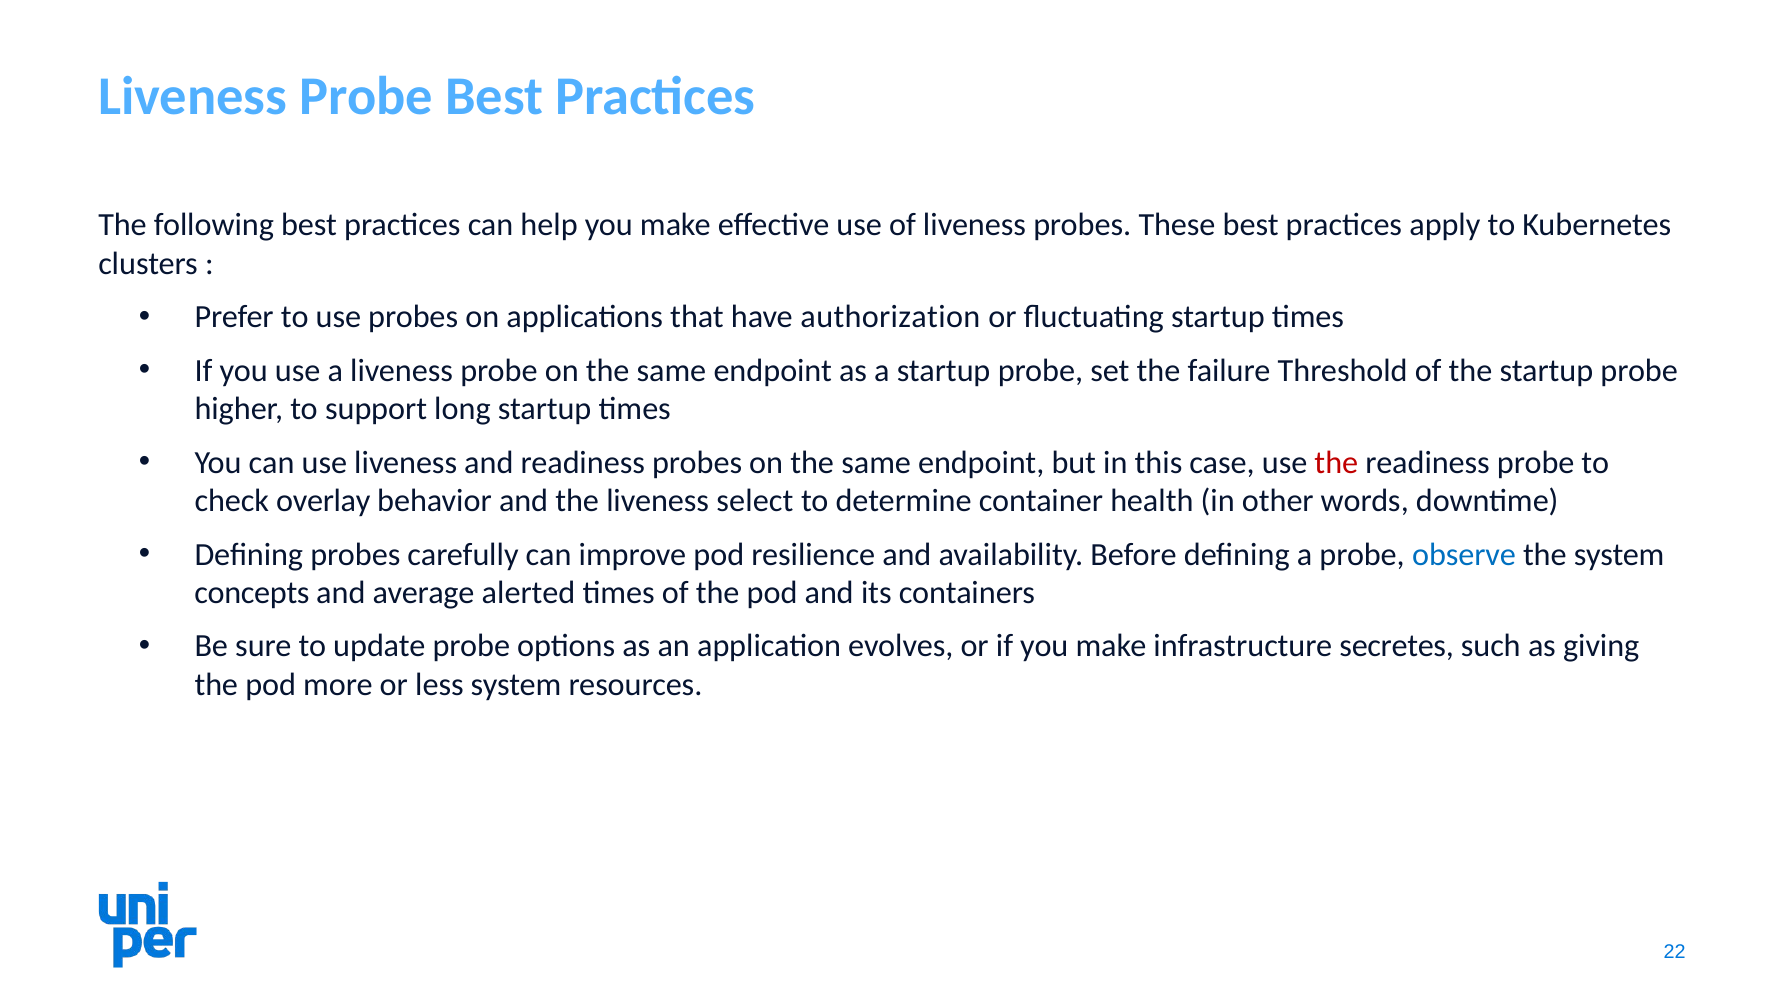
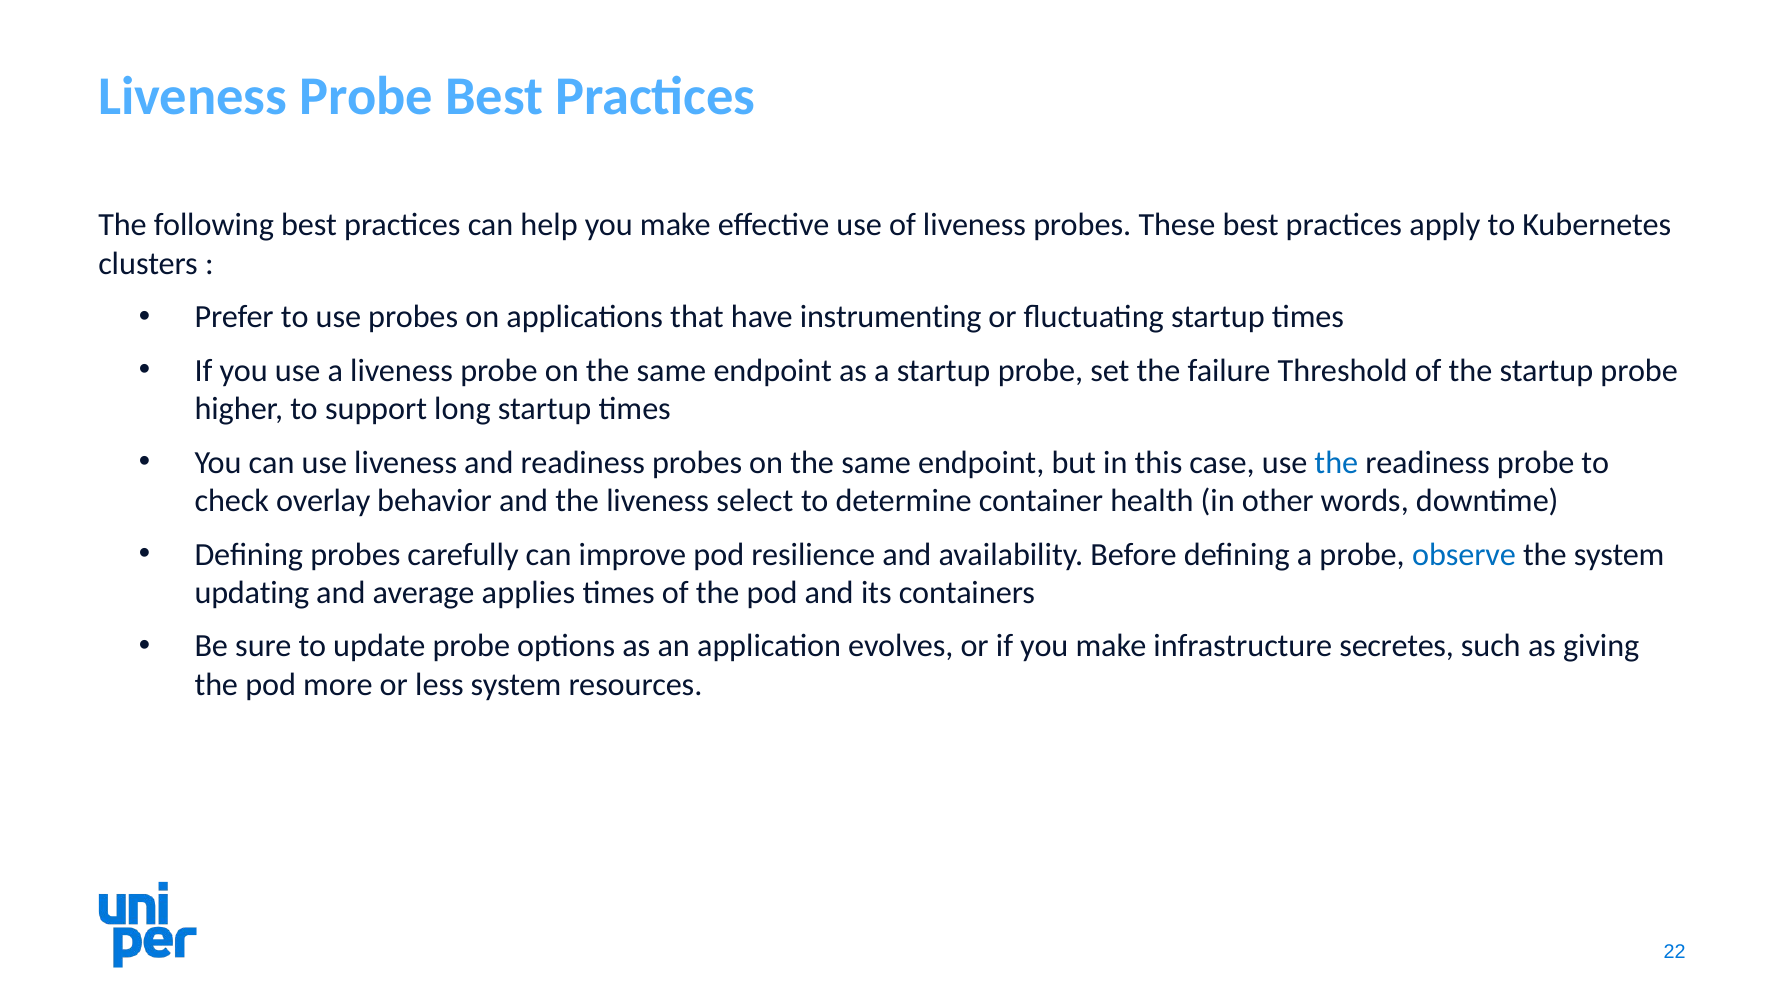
authorization: authorization -> instrumenting
the at (1336, 462) colour: red -> blue
concepts: concepts -> updating
alerted: alerted -> applies
